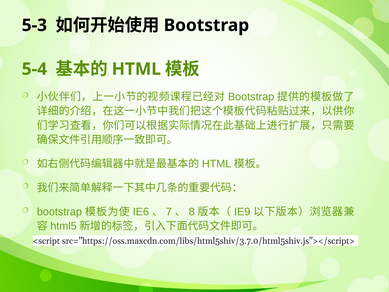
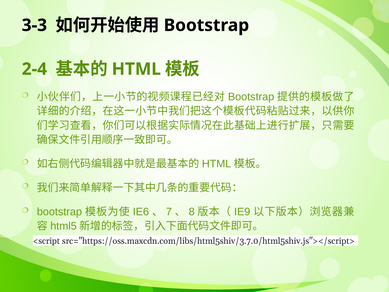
5-3: 5-3 -> 3-3
5-4: 5-4 -> 2-4
